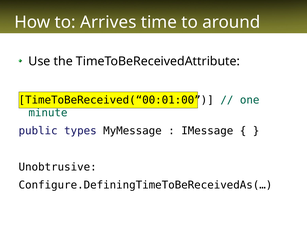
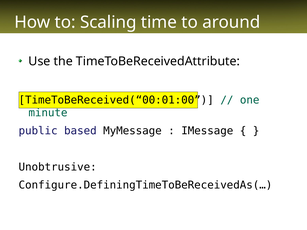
Arrives: Arrives -> Scaling
types: types -> based
